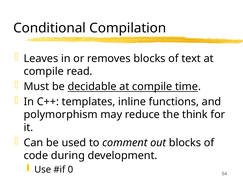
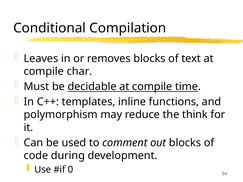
read: read -> char
